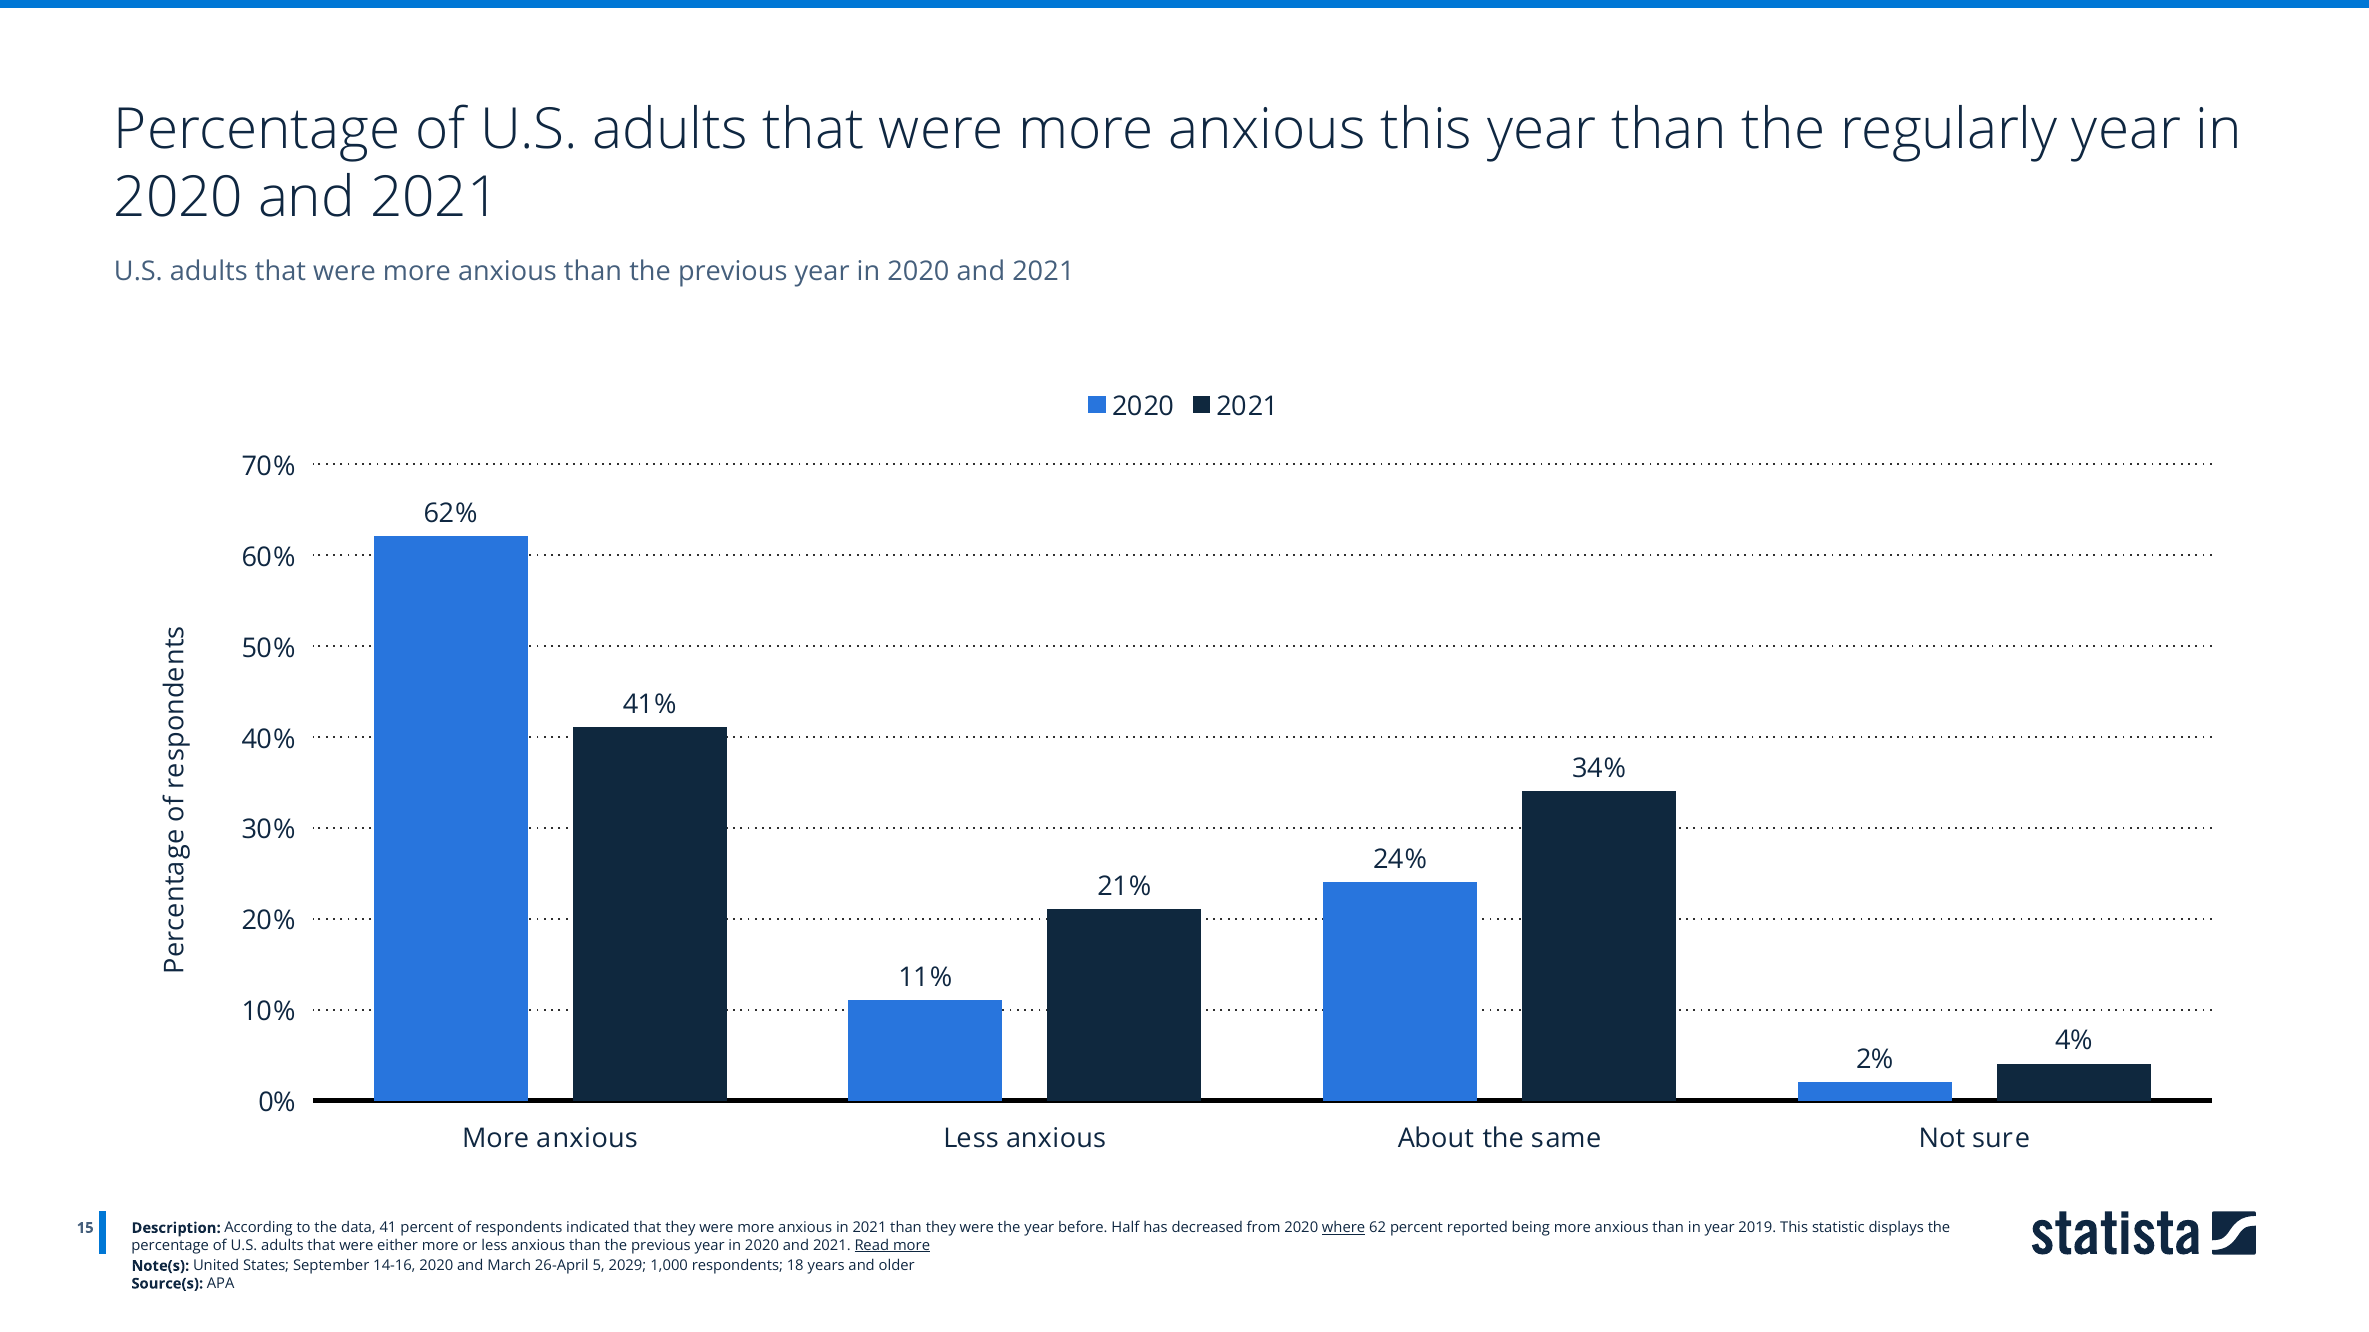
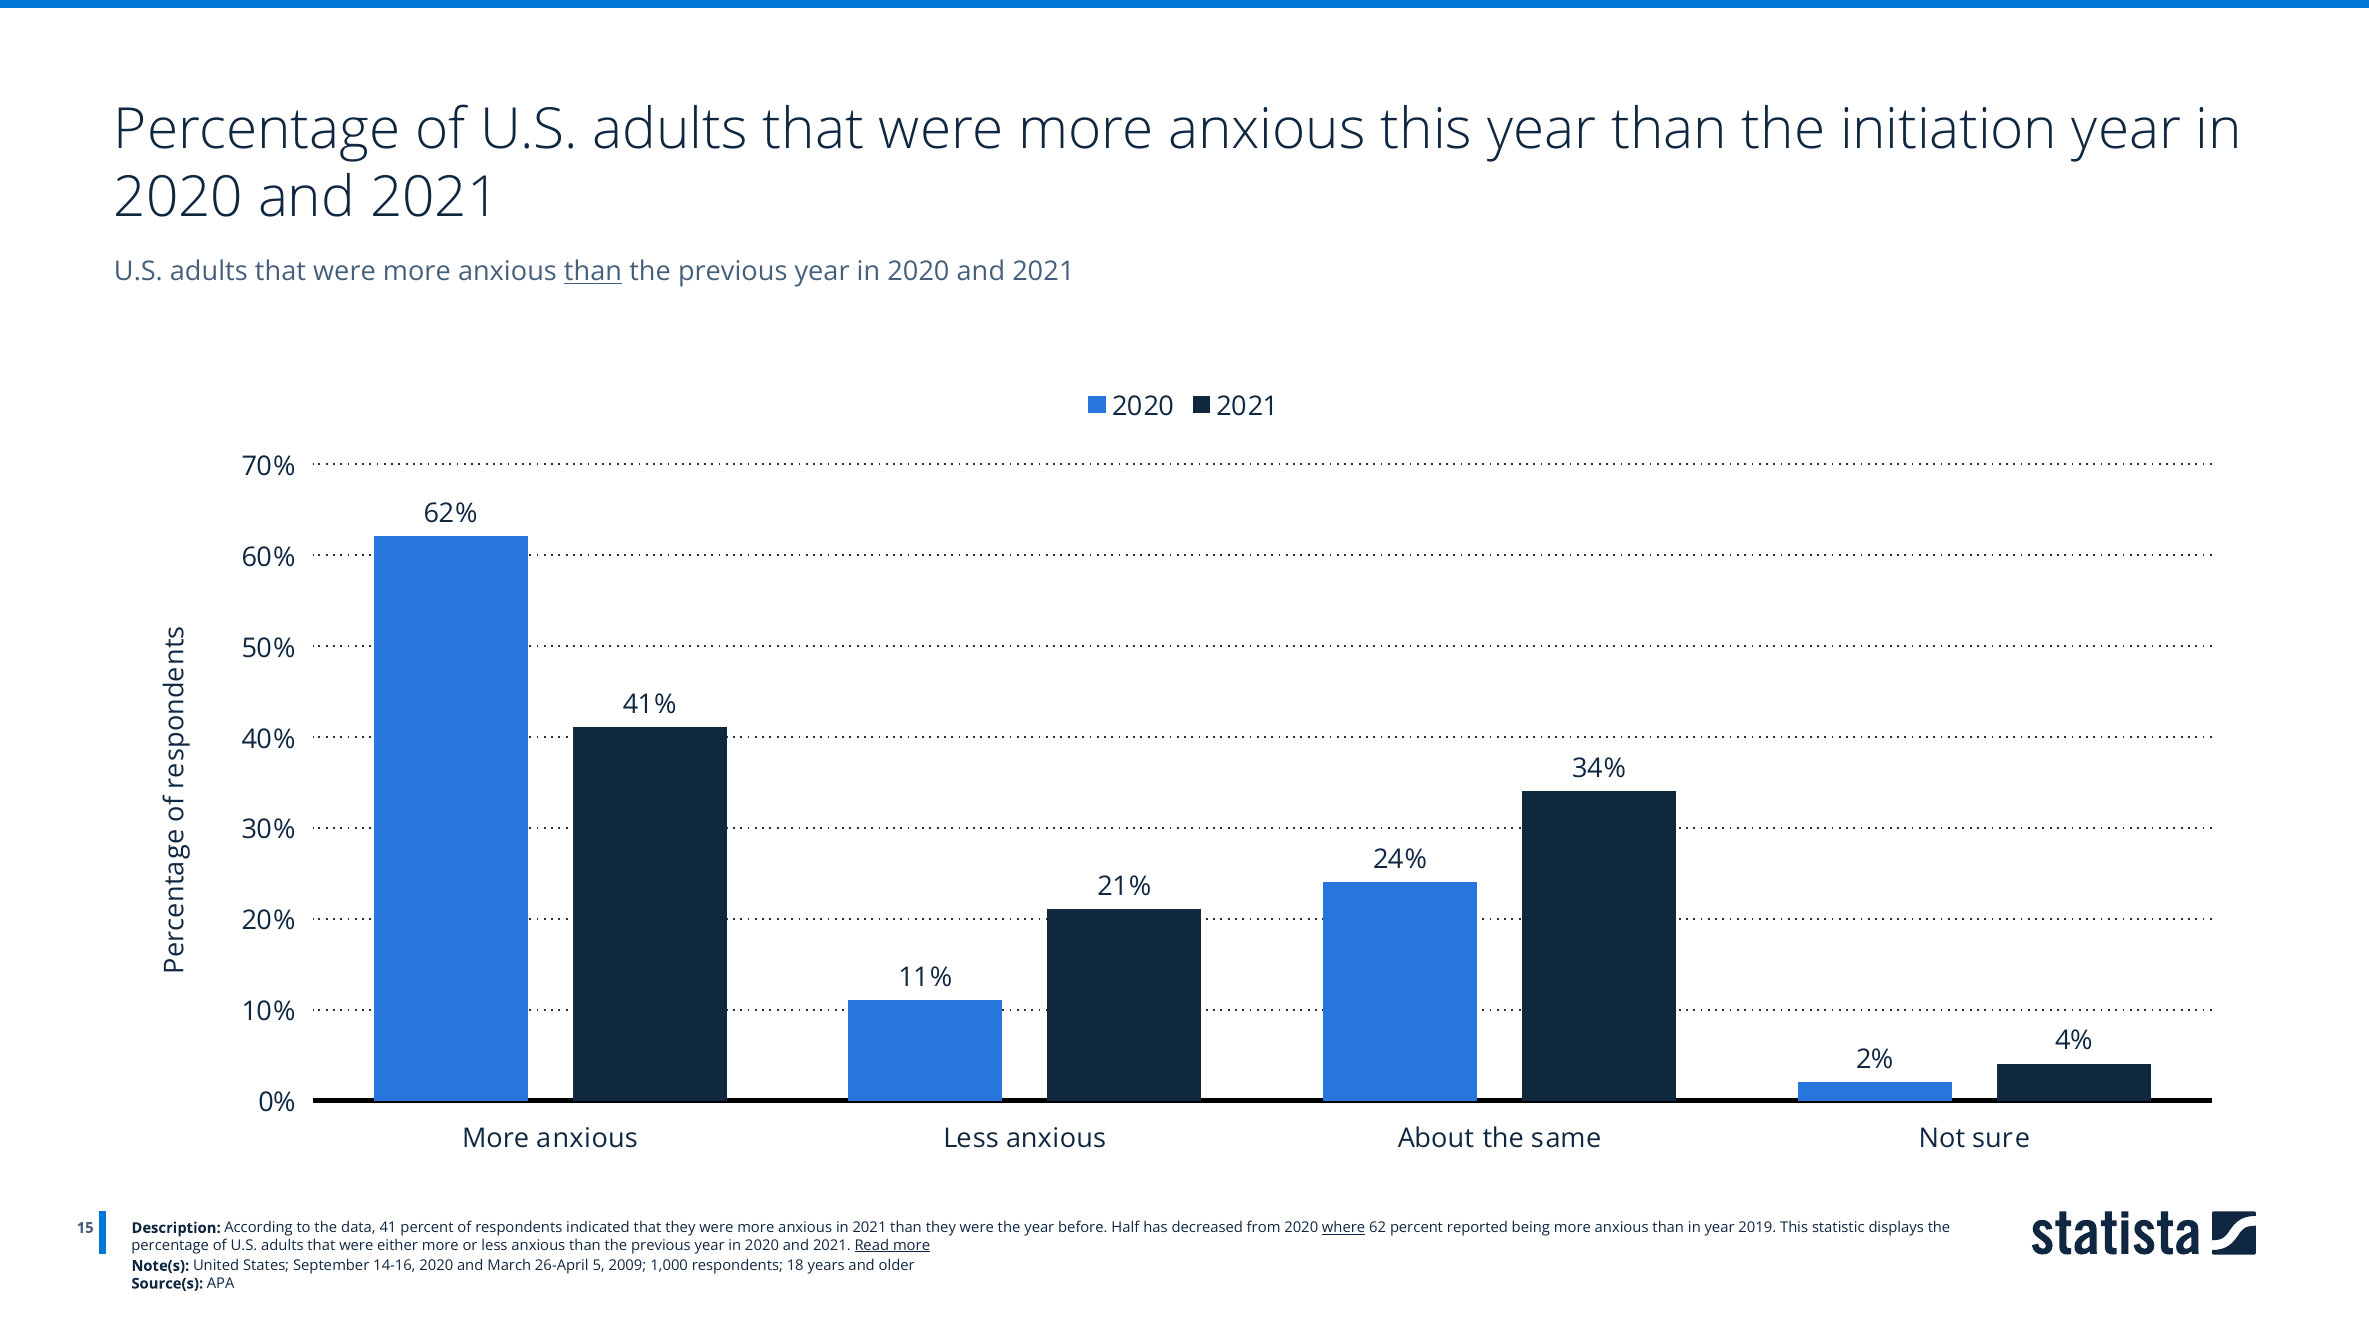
regularly: regularly -> initiation
than at (593, 272) underline: none -> present
2029: 2029 -> 2009
